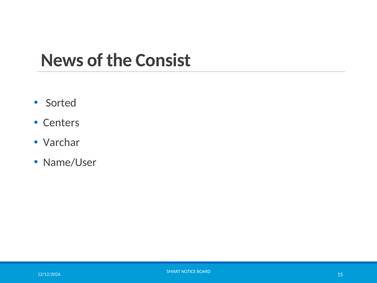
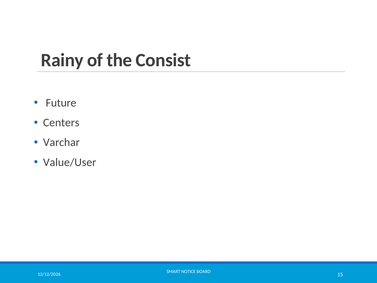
News: News -> Rainy
Sorted: Sorted -> Future
Name/User: Name/User -> Value/User
